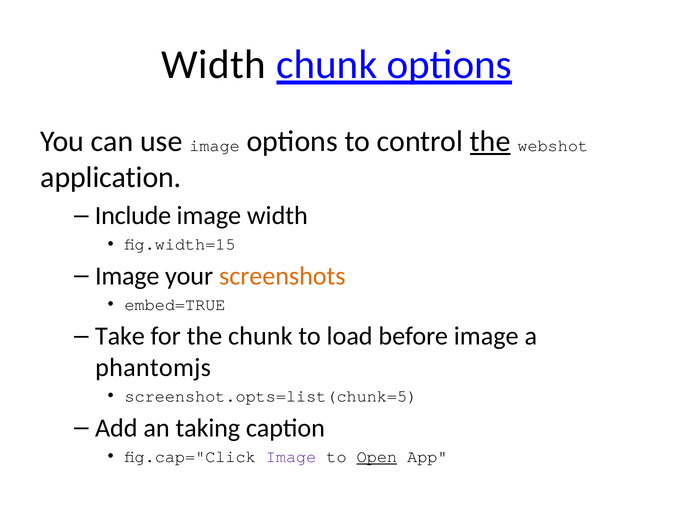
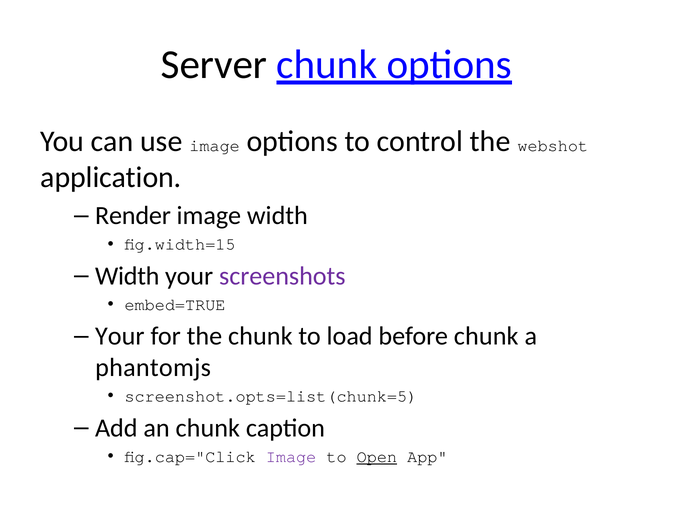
Width at (214, 65): Width -> Server
the at (490, 141) underline: present -> none
Include: Include -> Render
Image at (127, 276): Image -> Width
screenshots colour: orange -> purple
Take at (120, 336): Take -> Your
before image: image -> chunk
an taking: taking -> chunk
